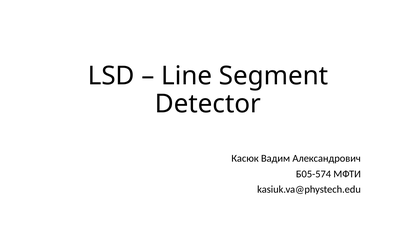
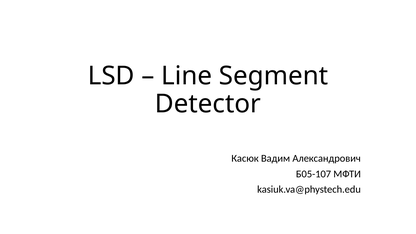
Б05-574: Б05-574 -> Б05-107
